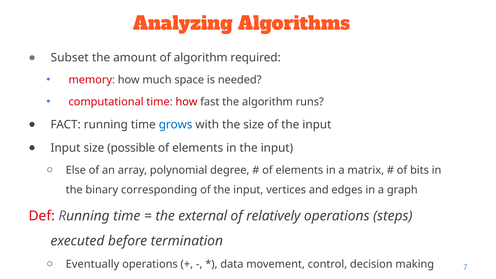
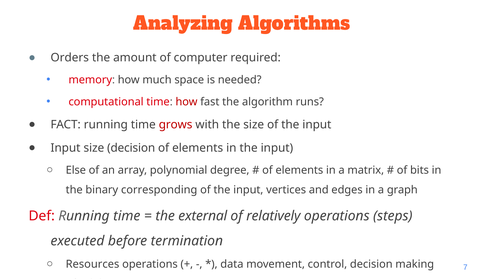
Subset: Subset -> Orders
of algorithm: algorithm -> computer
grows colour: blue -> red
size possible: possible -> decision
Eventually: Eventually -> Resources
